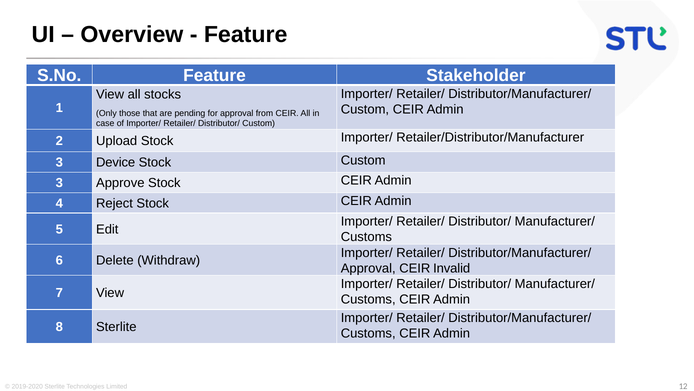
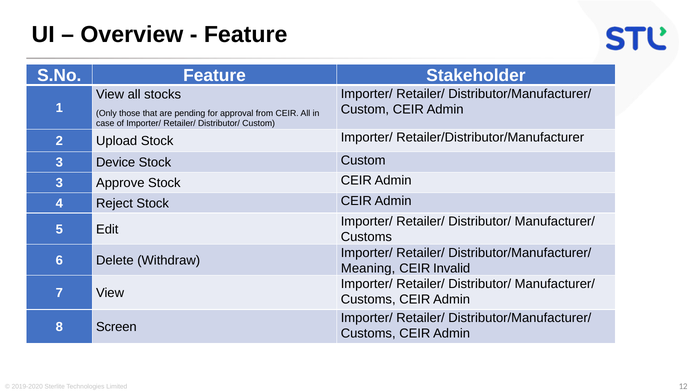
Approval at (368, 268): Approval -> Meaning
8 Sterlite: Sterlite -> Screen
